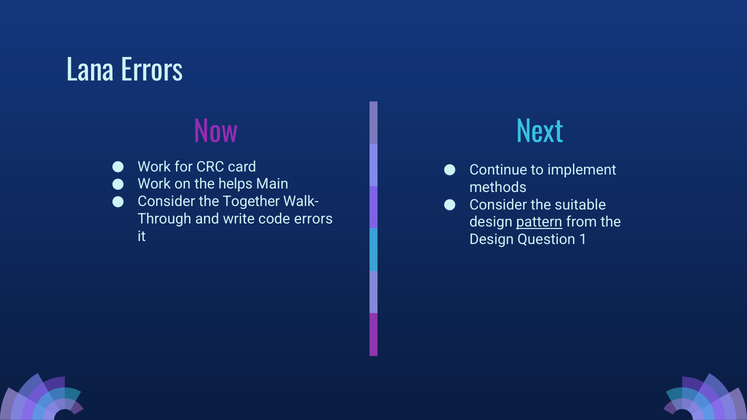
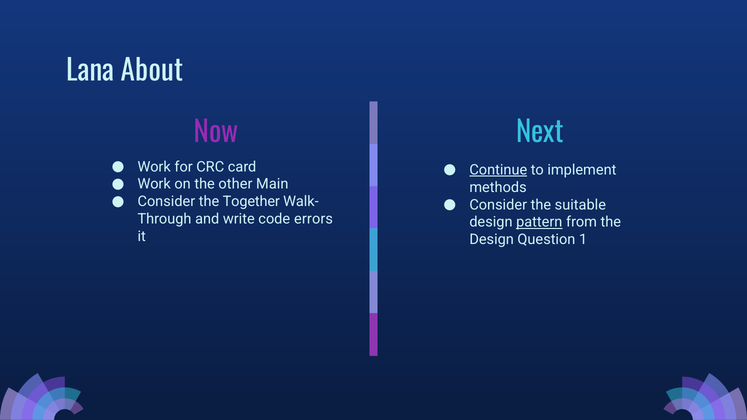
Lana Errors: Errors -> About
Continue underline: none -> present
helps: helps -> other
